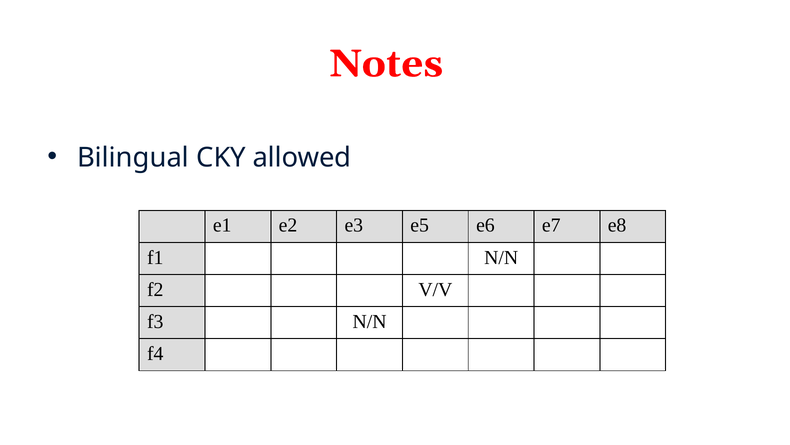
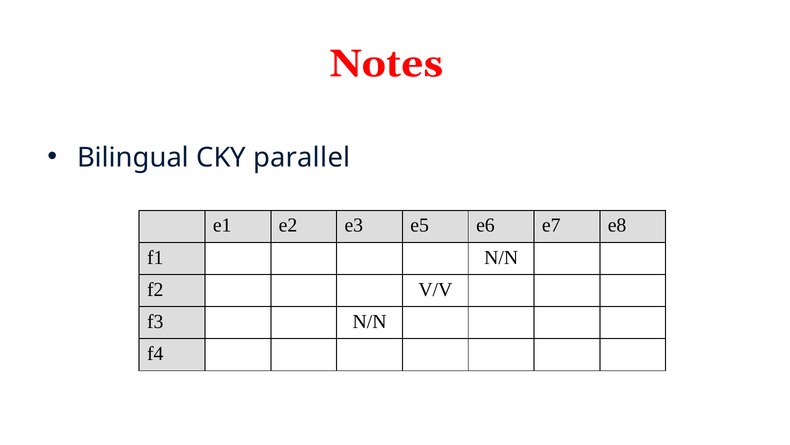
allowed: allowed -> parallel
